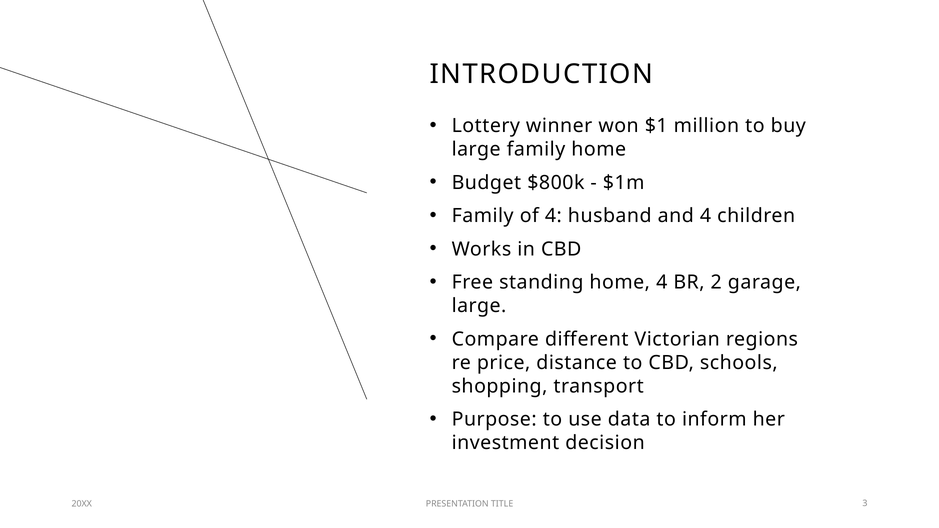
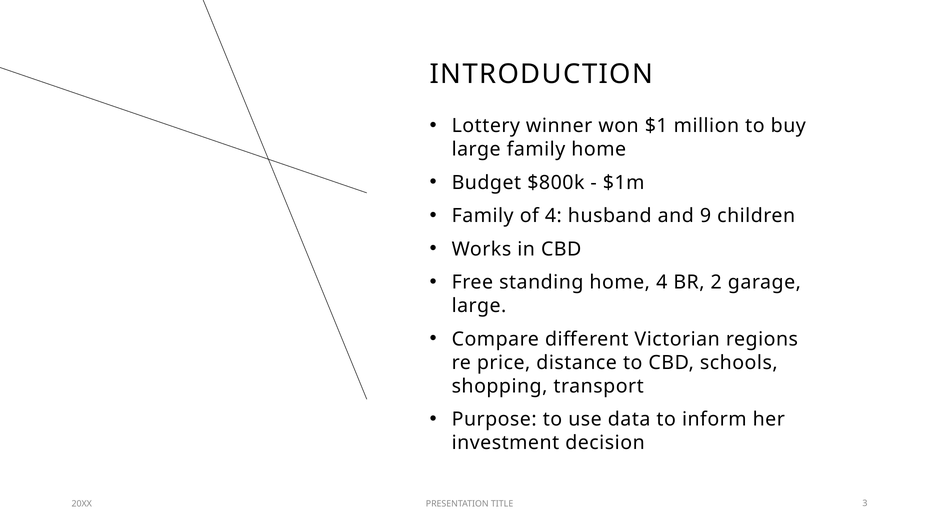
and 4: 4 -> 9
